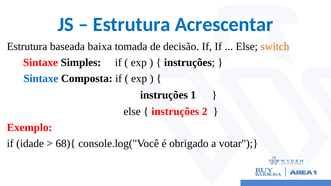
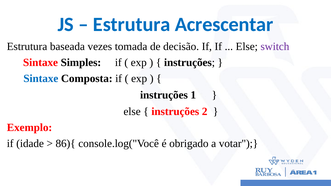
baixa: baixa -> vezes
switch colour: orange -> purple
68){: 68){ -> 86){
